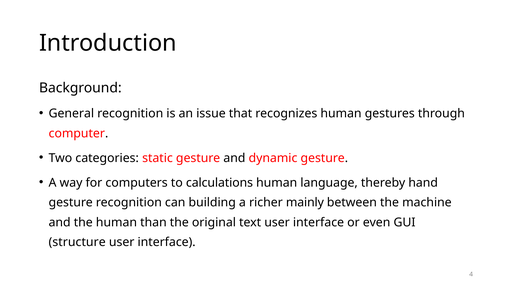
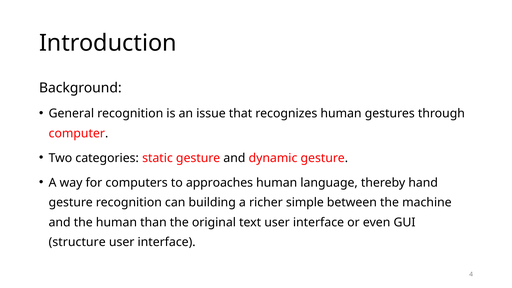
calculations: calculations -> approaches
mainly: mainly -> simple
